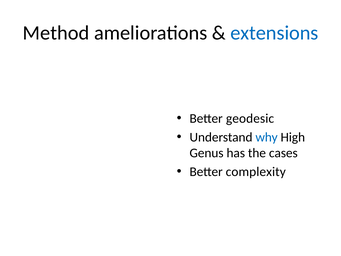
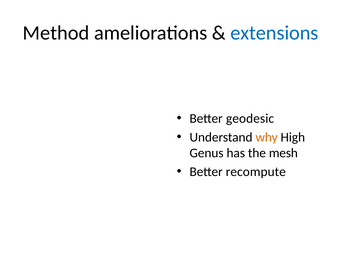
why colour: blue -> orange
cases: cases -> mesh
complexity: complexity -> recompute
